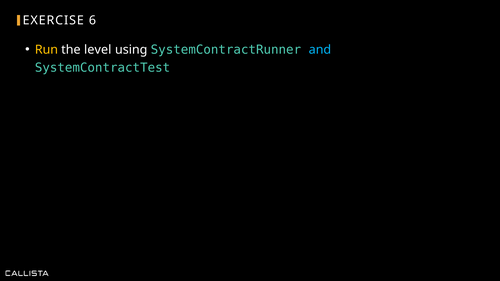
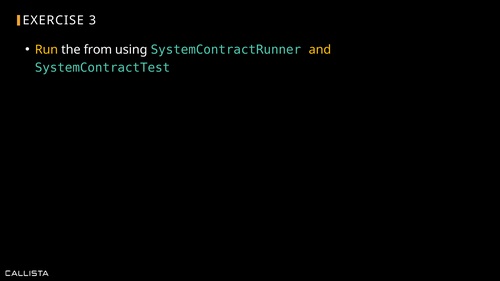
6: 6 -> 3
level: level -> from
and colour: light blue -> yellow
